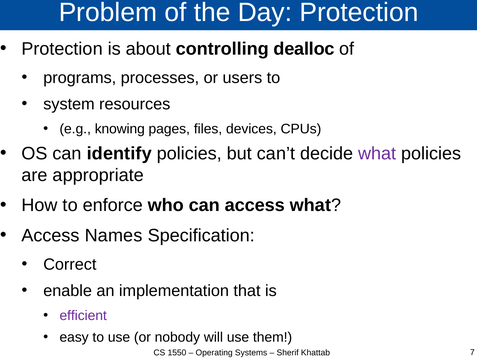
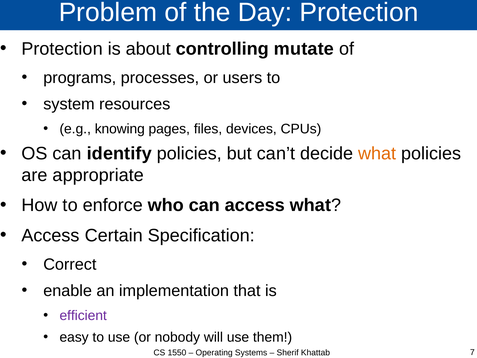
dealloc: dealloc -> mutate
what at (377, 153) colour: purple -> orange
Names: Names -> Certain
